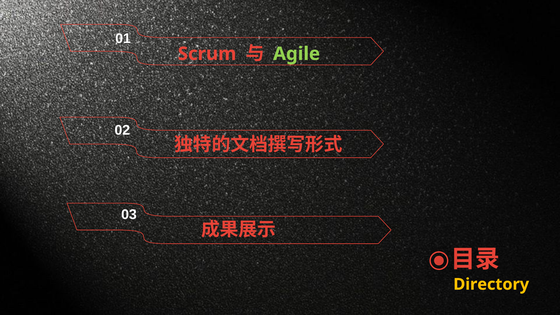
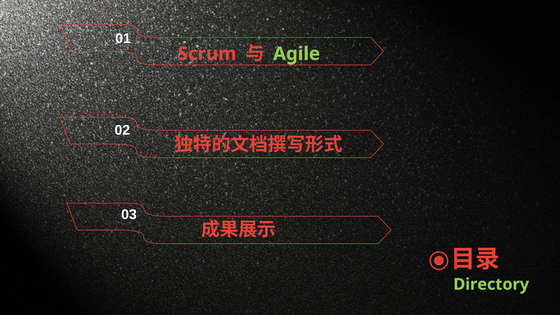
Directory colour: yellow -> light green
